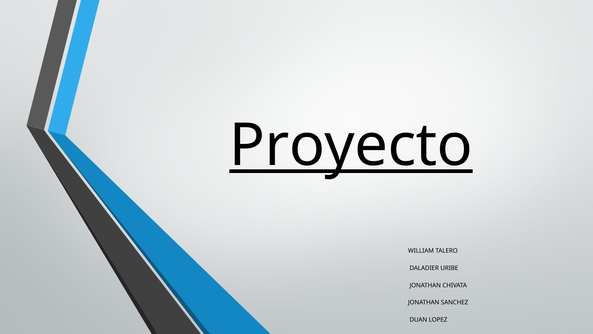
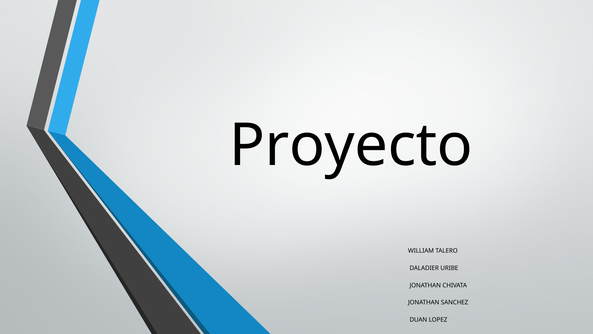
Proyecto underline: present -> none
